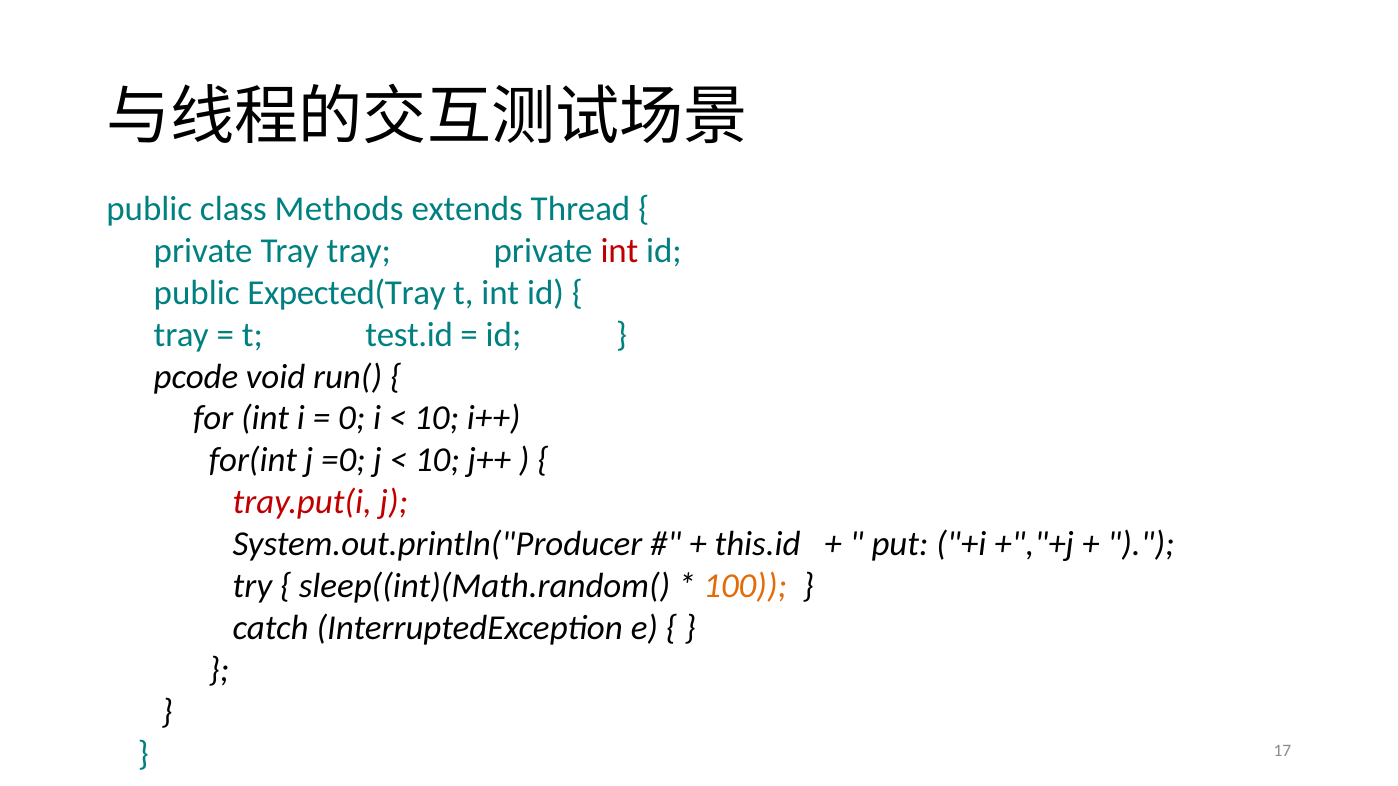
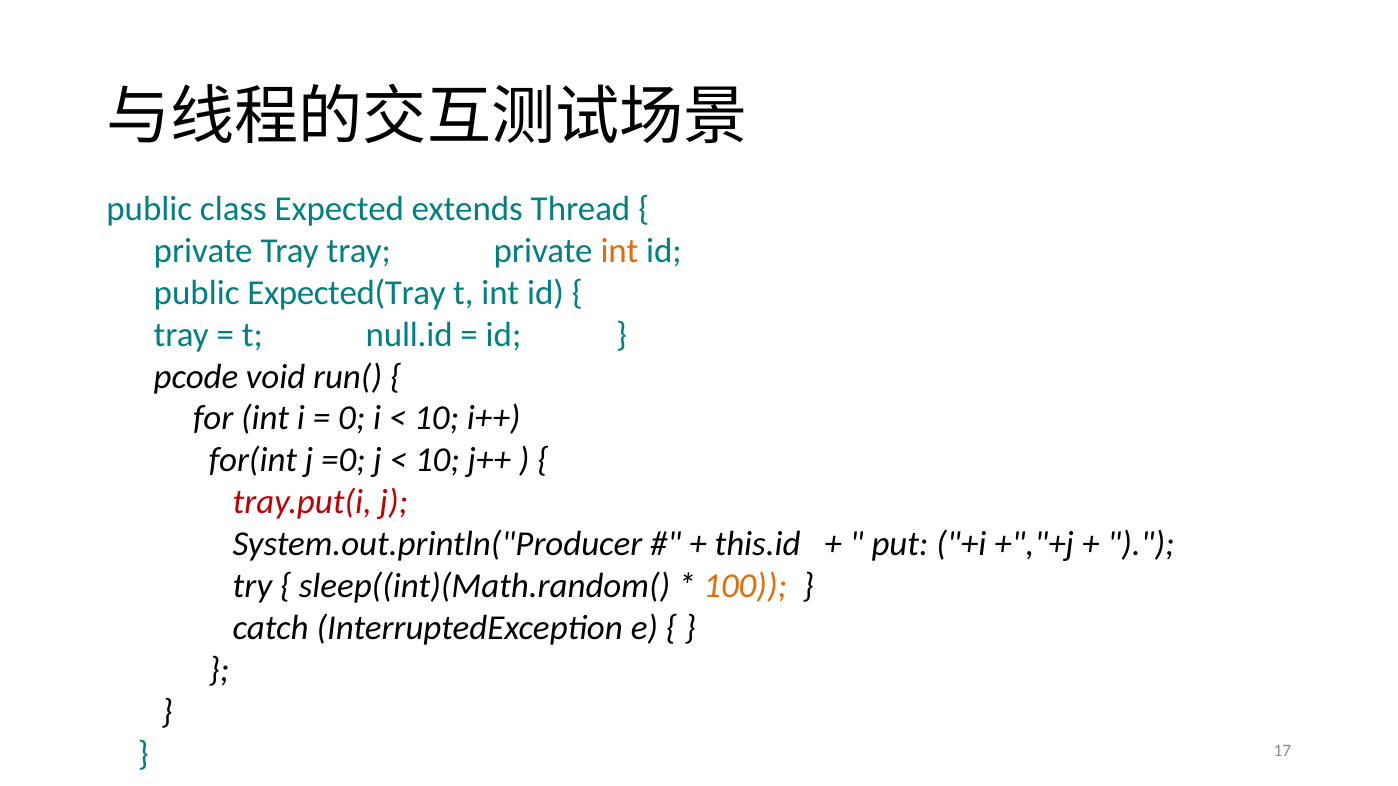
Methods: Methods -> Expected
int at (619, 251) colour: red -> orange
test.id: test.id -> null.id
